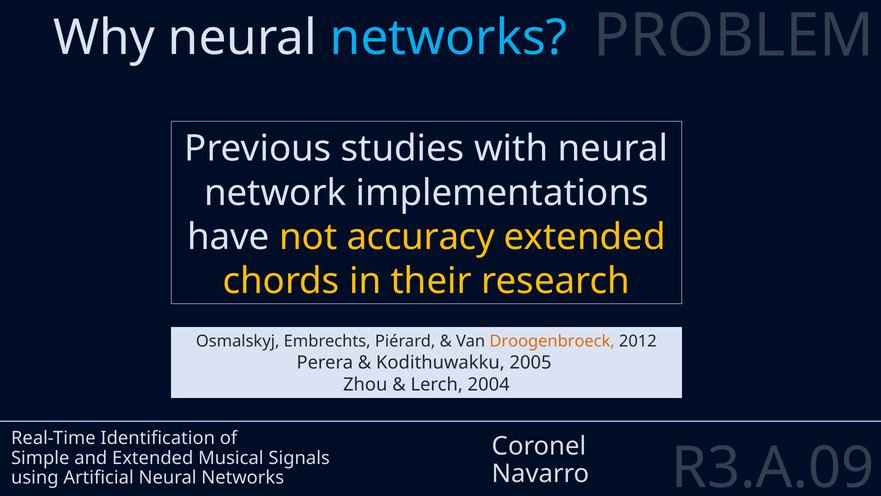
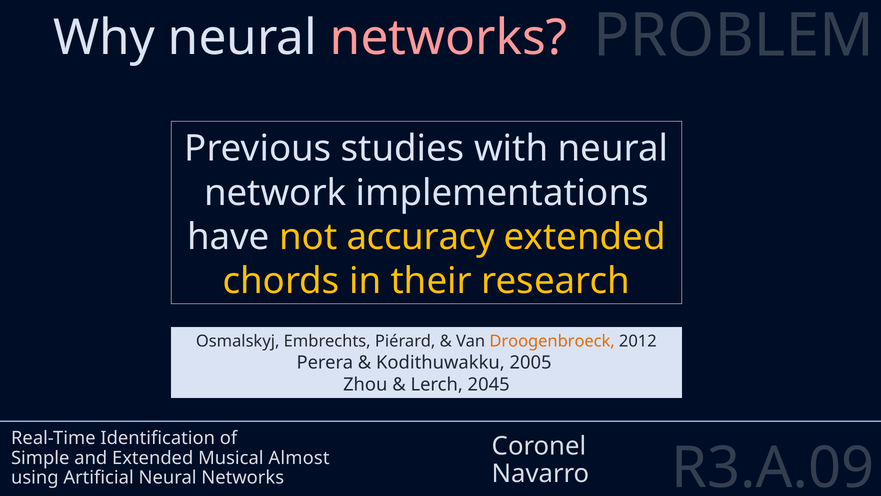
networks at (449, 38) colour: light blue -> pink
2004: 2004 -> 2045
Signals: Signals -> Almost
